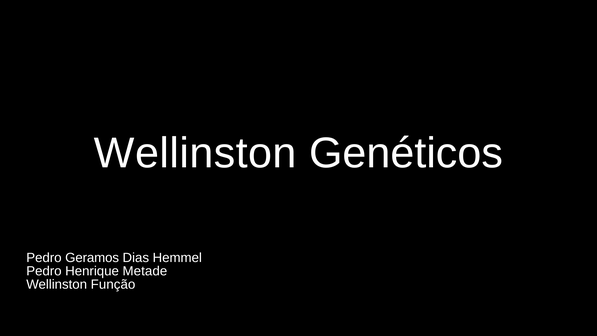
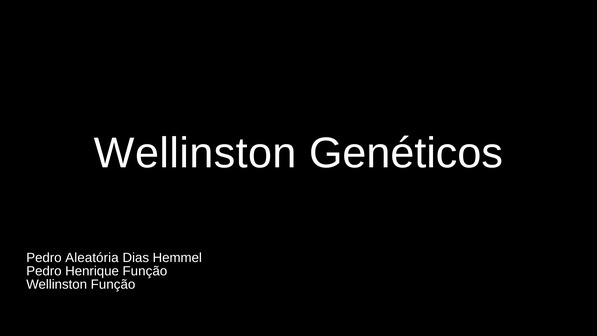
Geramos: Geramos -> Aleatória
Henrique Metade: Metade -> Função
